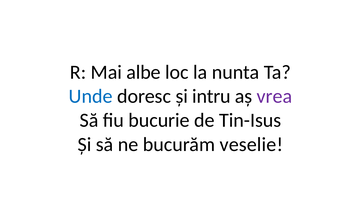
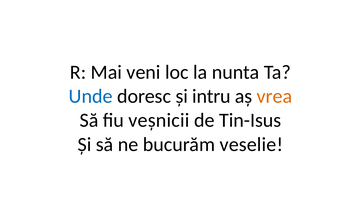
albe: albe -> veni
vrea colour: purple -> orange
bucurie: bucurie -> veșnicii
